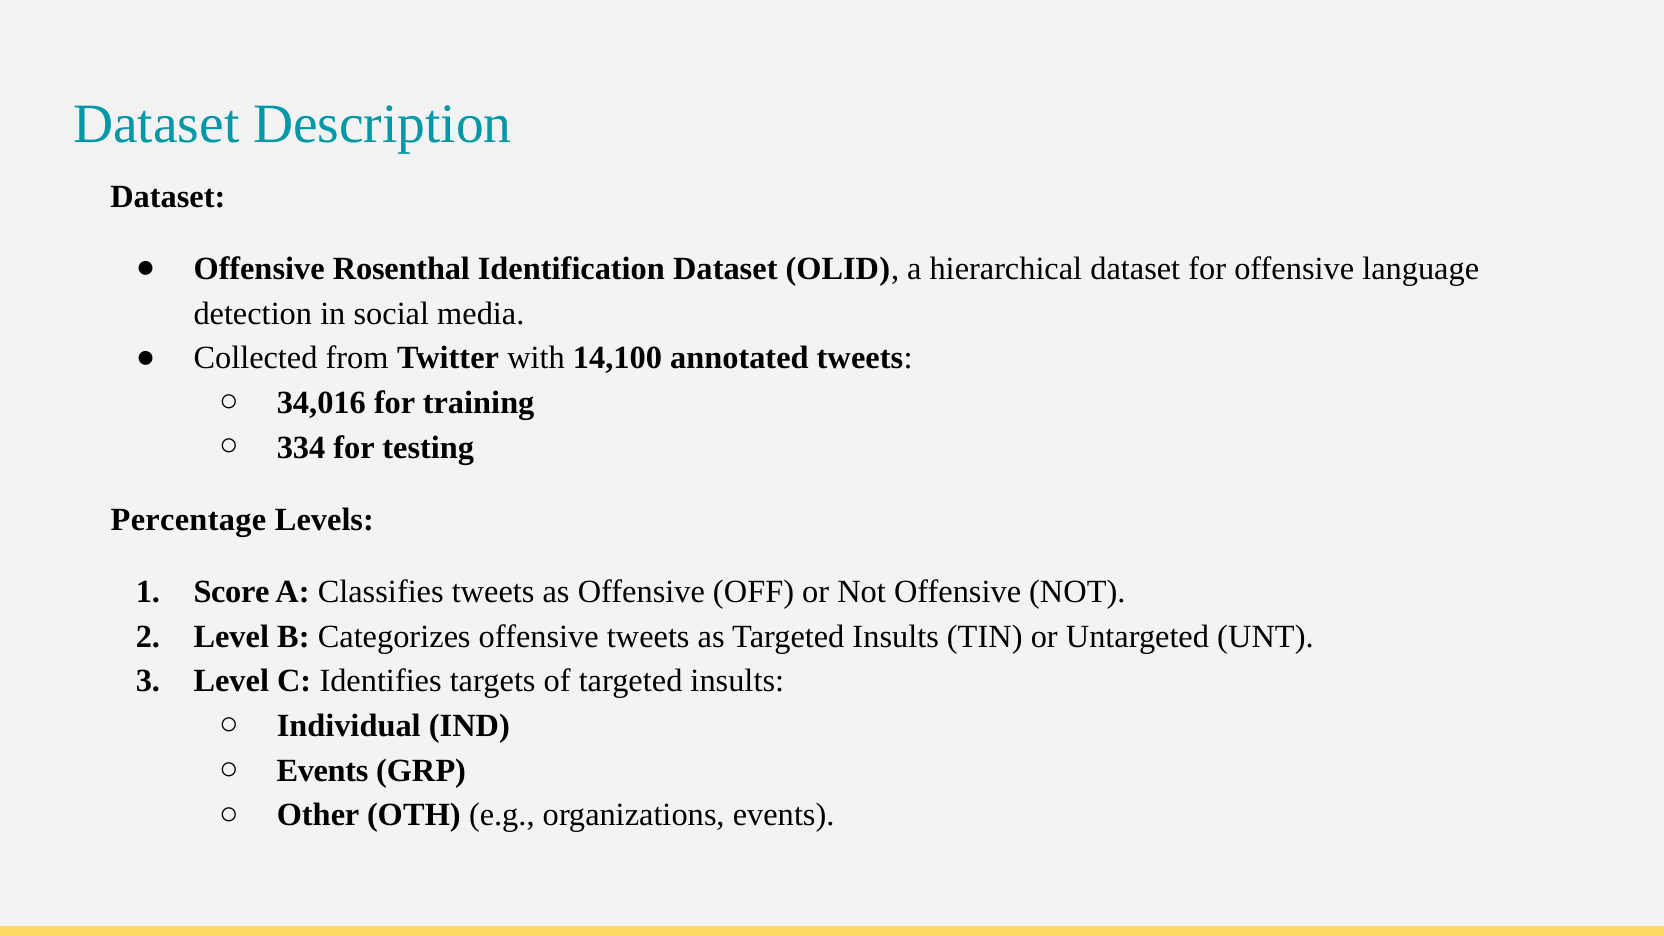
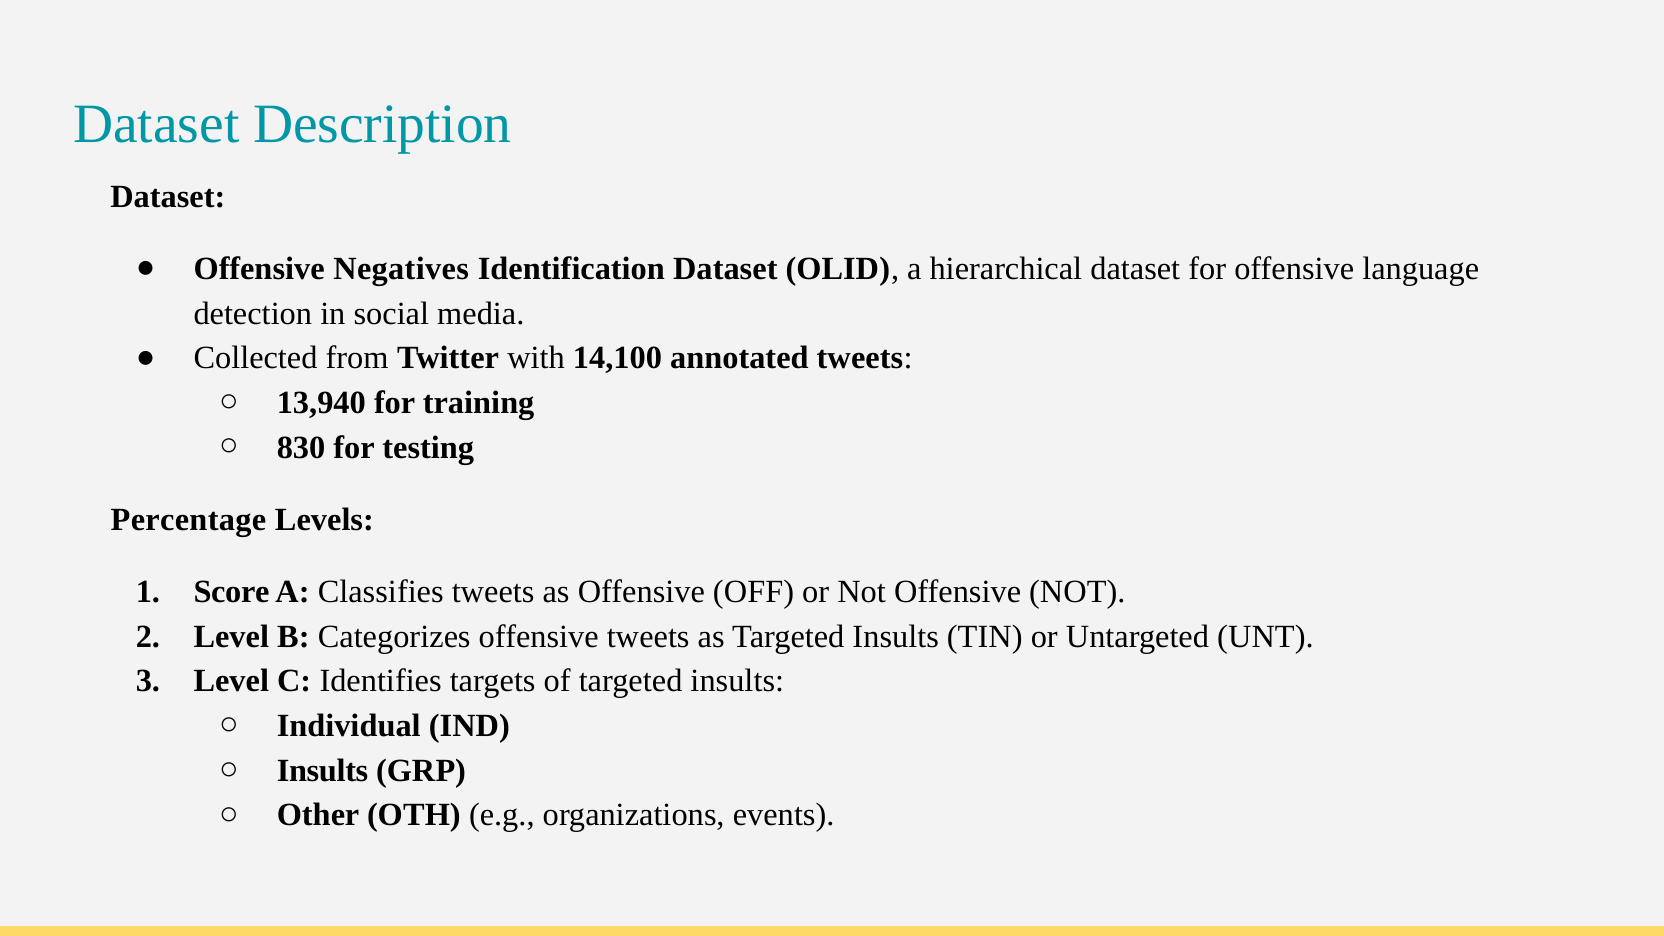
Rosenthal: Rosenthal -> Negatives
34,016: 34,016 -> 13,940
334: 334 -> 830
Events at (323, 771): Events -> Insults
